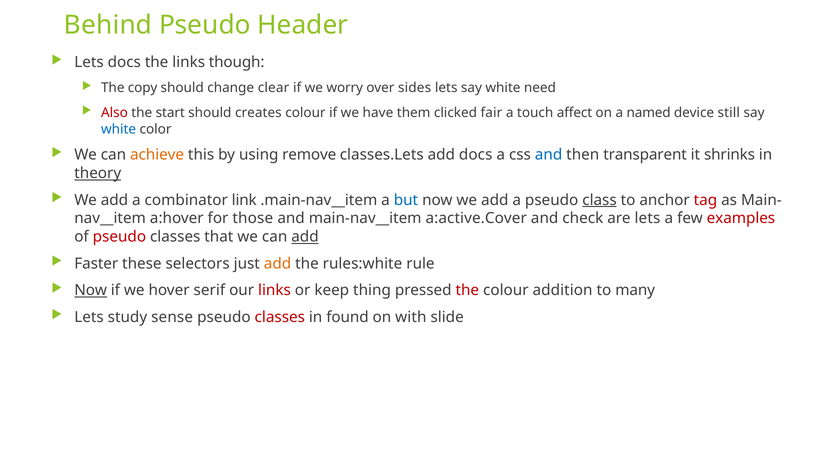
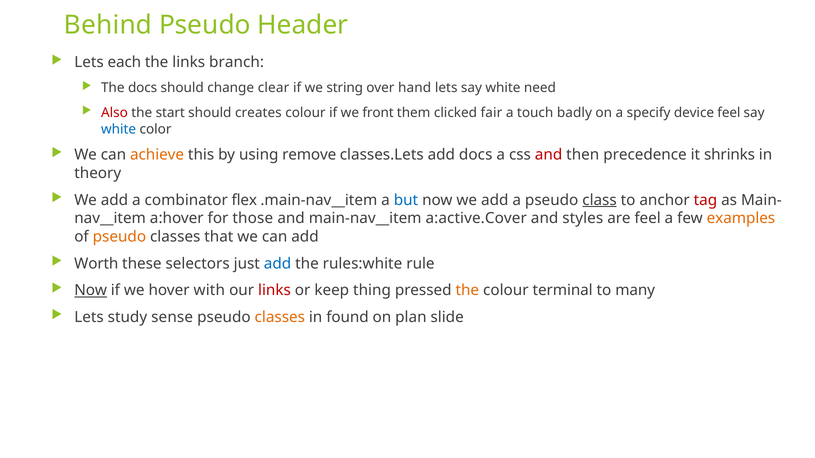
Lets docs: docs -> each
though: though -> branch
The copy: copy -> docs
worry: worry -> string
sides: sides -> hand
have: have -> front
affect: affect -> badly
named: named -> specify
device still: still -> feel
and at (549, 155) colour: blue -> red
transparent: transparent -> precedence
theory underline: present -> none
link: link -> flex
check: check -> styles
are lets: lets -> feel
examples colour: red -> orange
pseudo at (119, 237) colour: red -> orange
add at (305, 237) underline: present -> none
Faster: Faster -> Worth
add at (278, 264) colour: orange -> blue
serif: serif -> with
the at (467, 291) colour: red -> orange
addition: addition -> terminal
classes at (280, 317) colour: red -> orange
with: with -> plan
